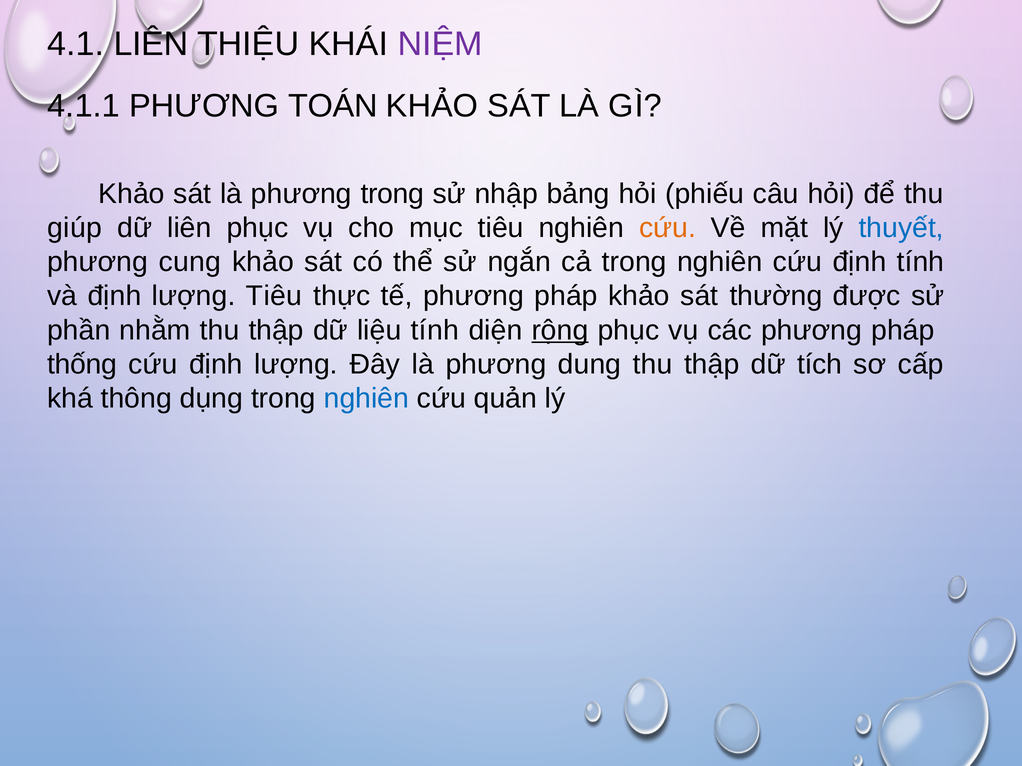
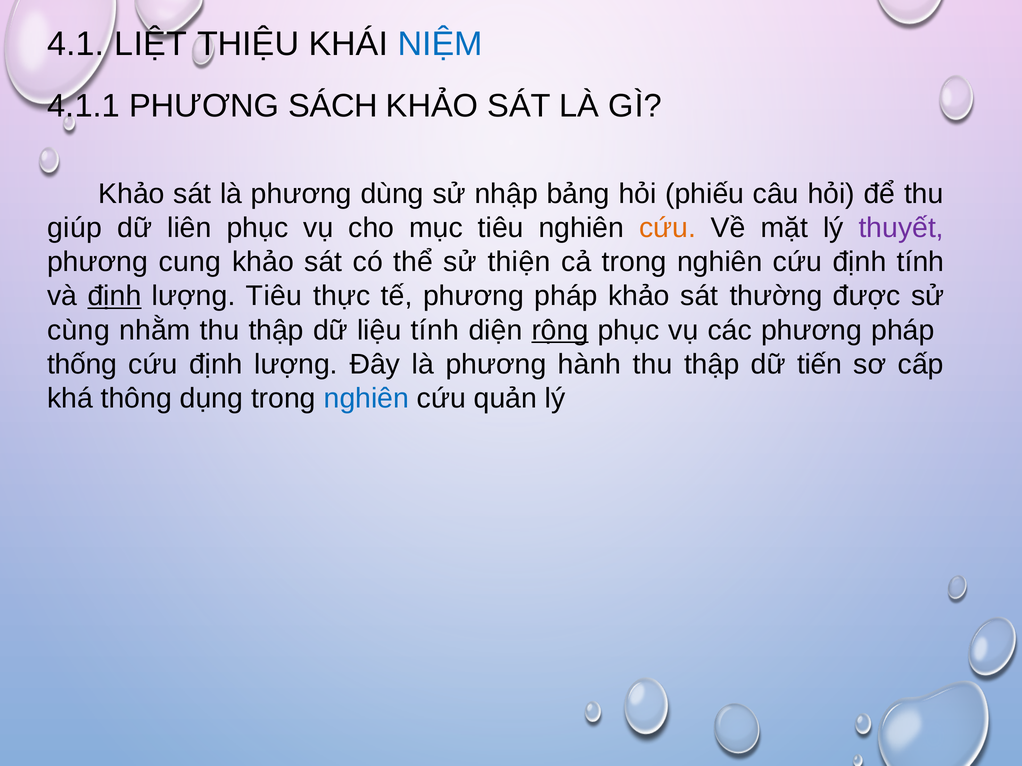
4.1 LIÊN: LIÊN -> LIỆT
NIỆM colour: purple -> blue
TOÁN: TOÁN -> SÁCH
phương trong: trong -> dùng
thuyết colour: blue -> purple
ngắn: ngắn -> thiện
định at (115, 296) underline: none -> present
phần: phần -> cùng
dung: dung -> hành
tích: tích -> tiến
